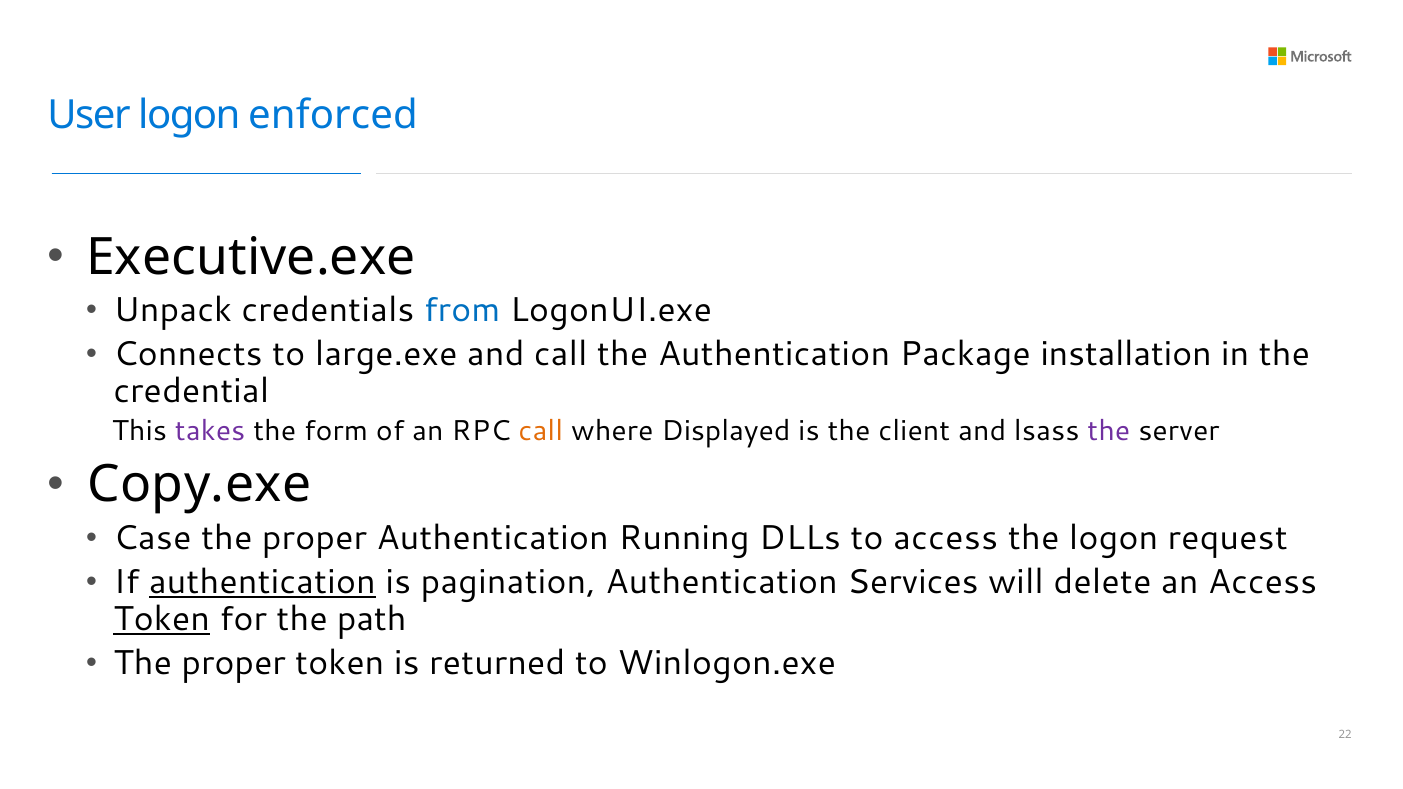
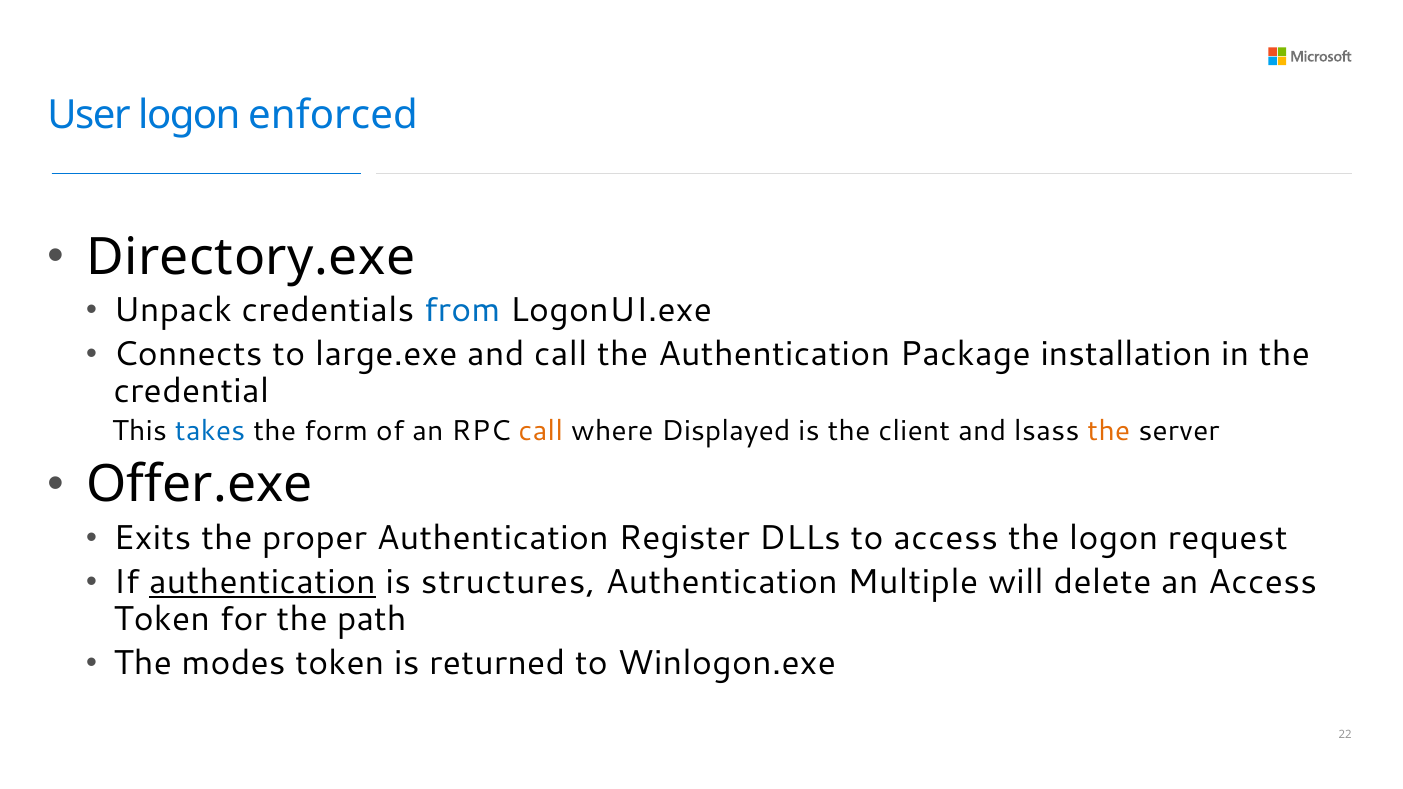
Executive.exe: Executive.exe -> Directory.exe
takes colour: purple -> blue
the at (1109, 431) colour: purple -> orange
Copy.exe: Copy.exe -> Offer.exe
Case: Case -> Exits
Running: Running -> Register
pagination: pagination -> structures
Services: Services -> Multiple
Token at (162, 619) underline: present -> none
proper at (234, 663): proper -> modes
